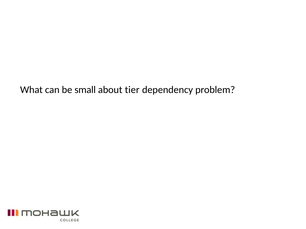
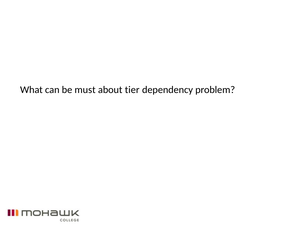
small: small -> must
